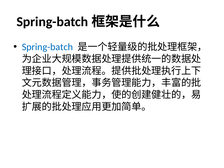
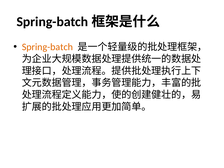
Spring-batch colour: blue -> orange
